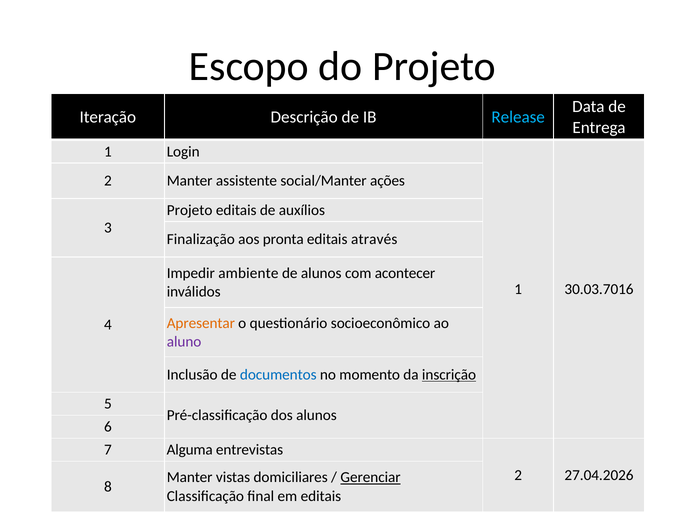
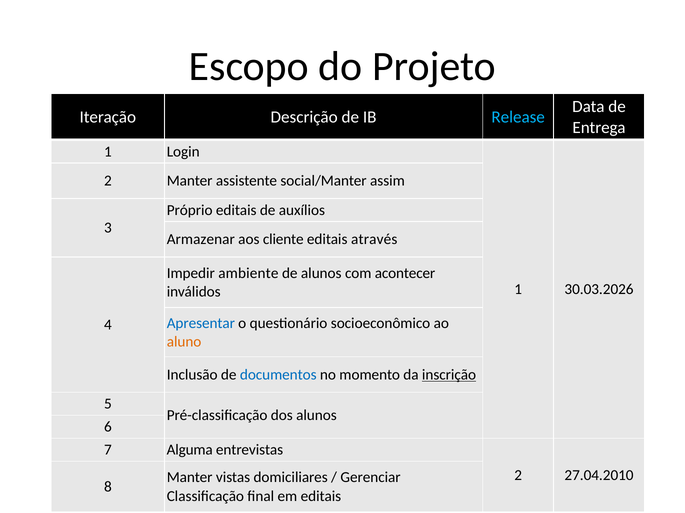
ações: ações -> assim
Projeto at (190, 210): Projeto -> Próprio
Finalização: Finalização -> Armazenar
pronta: pronta -> cliente
30.03.7016: 30.03.7016 -> 30.03.2026
Apresentar colour: orange -> blue
aluno colour: purple -> orange
27.04.2026: 27.04.2026 -> 27.04.2010
Gerenciar underline: present -> none
